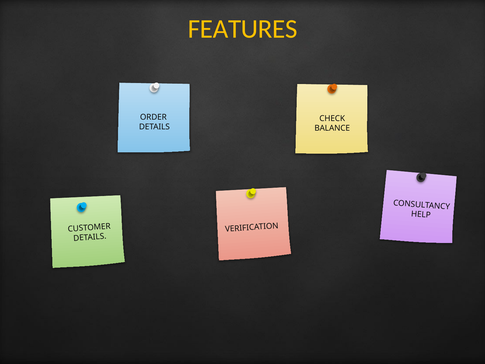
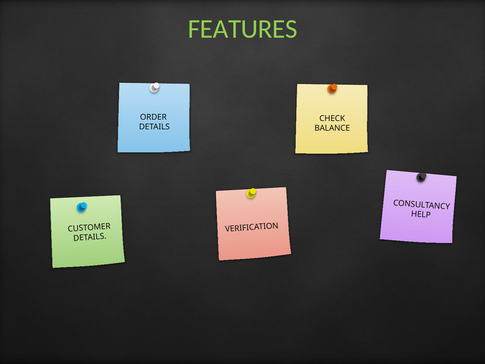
FEATURES colour: yellow -> light green
